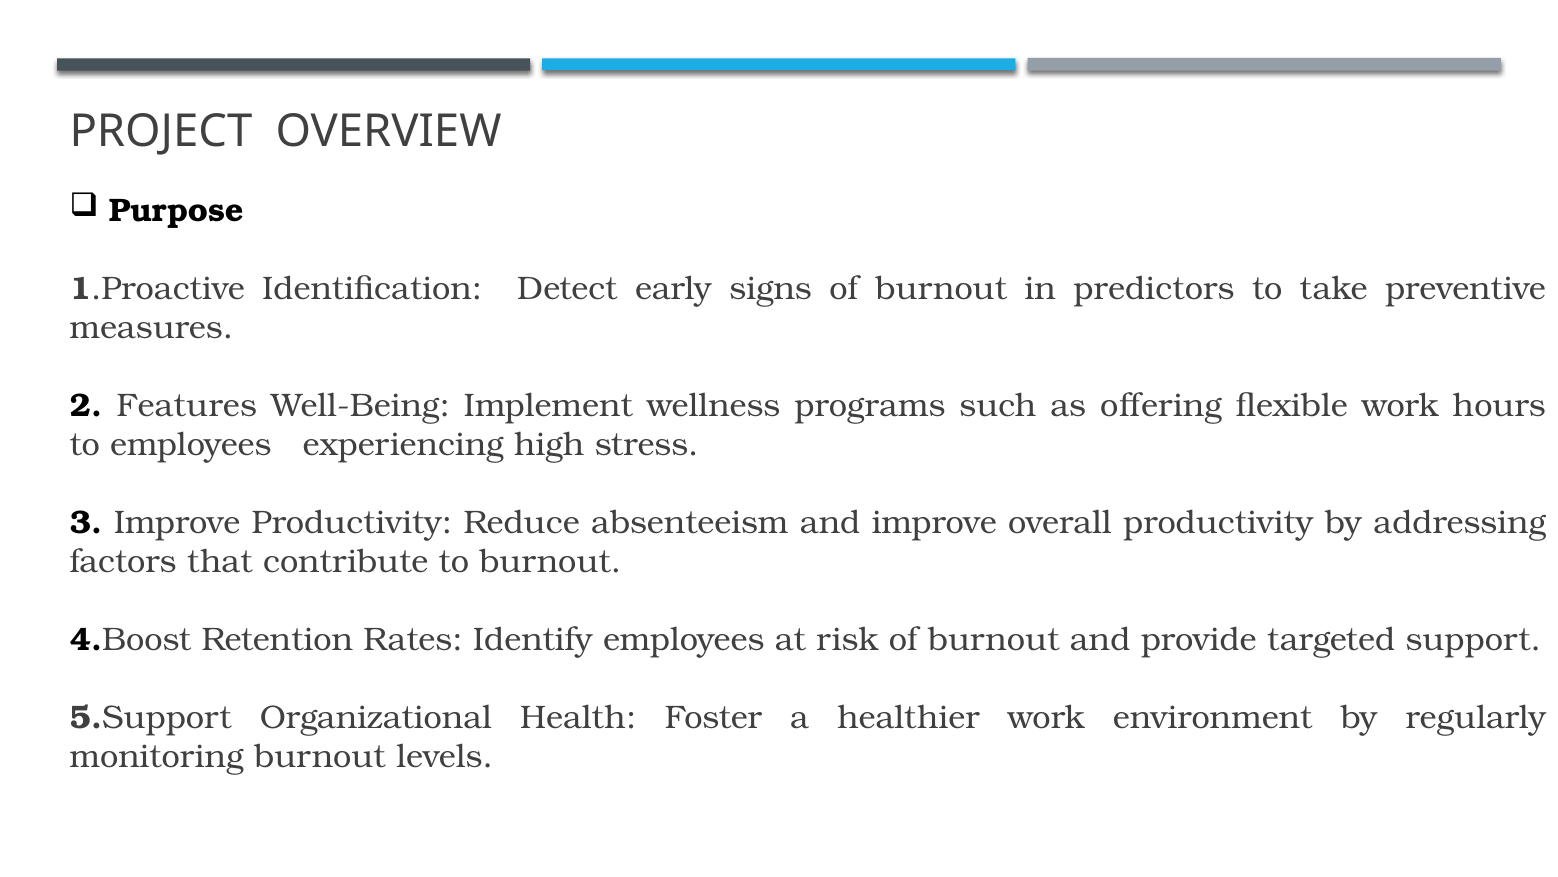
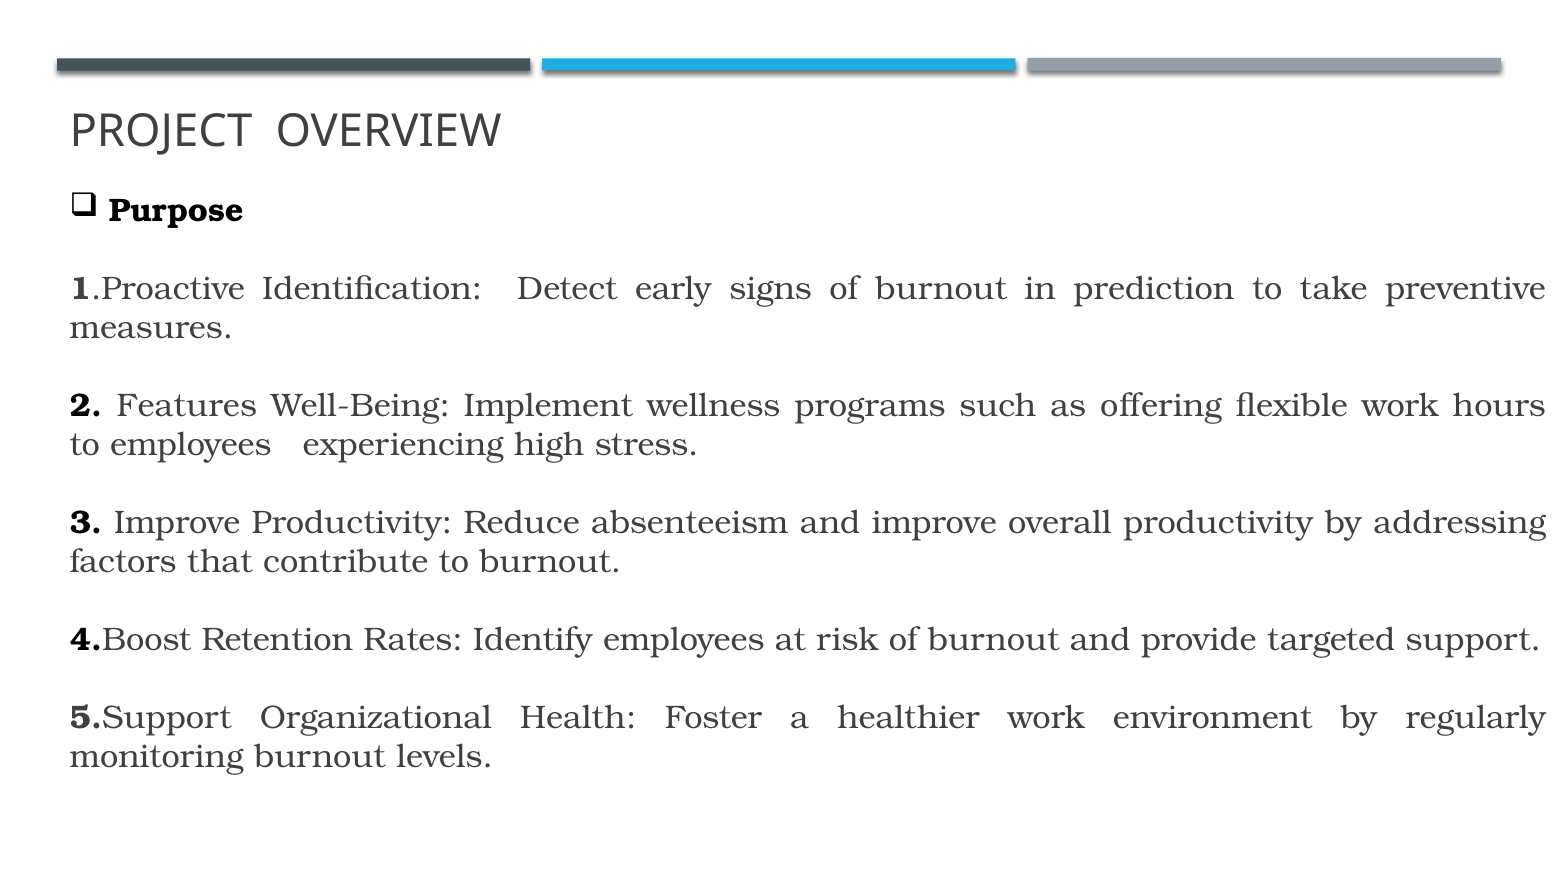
predictors: predictors -> prediction
